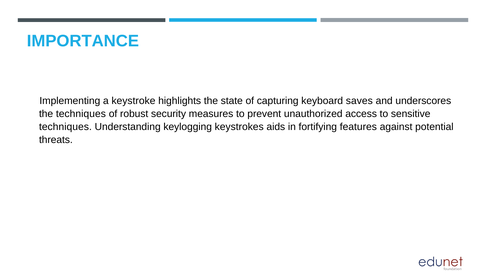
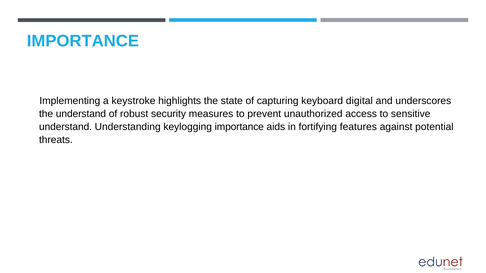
saves: saves -> digital
the techniques: techniques -> understand
techniques at (65, 127): techniques -> understand
keylogging keystrokes: keystrokes -> importance
